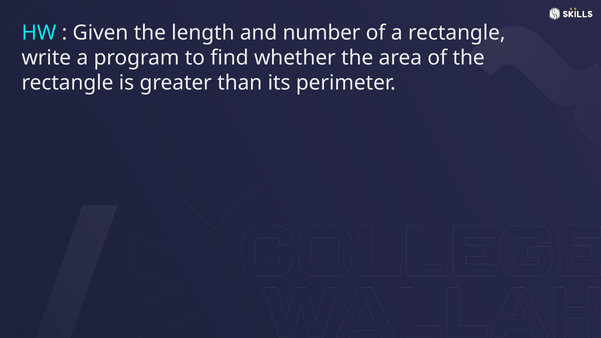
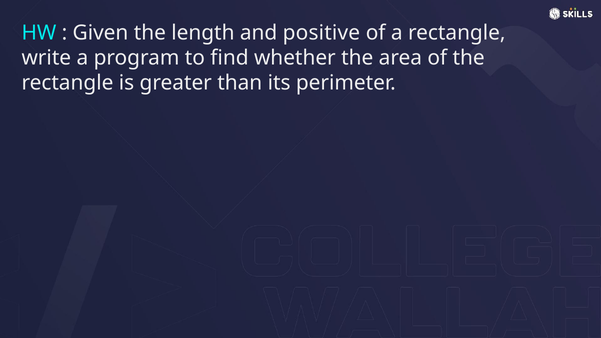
number: number -> positive
